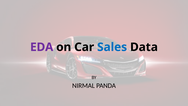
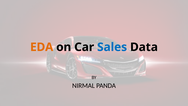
EDA colour: purple -> orange
